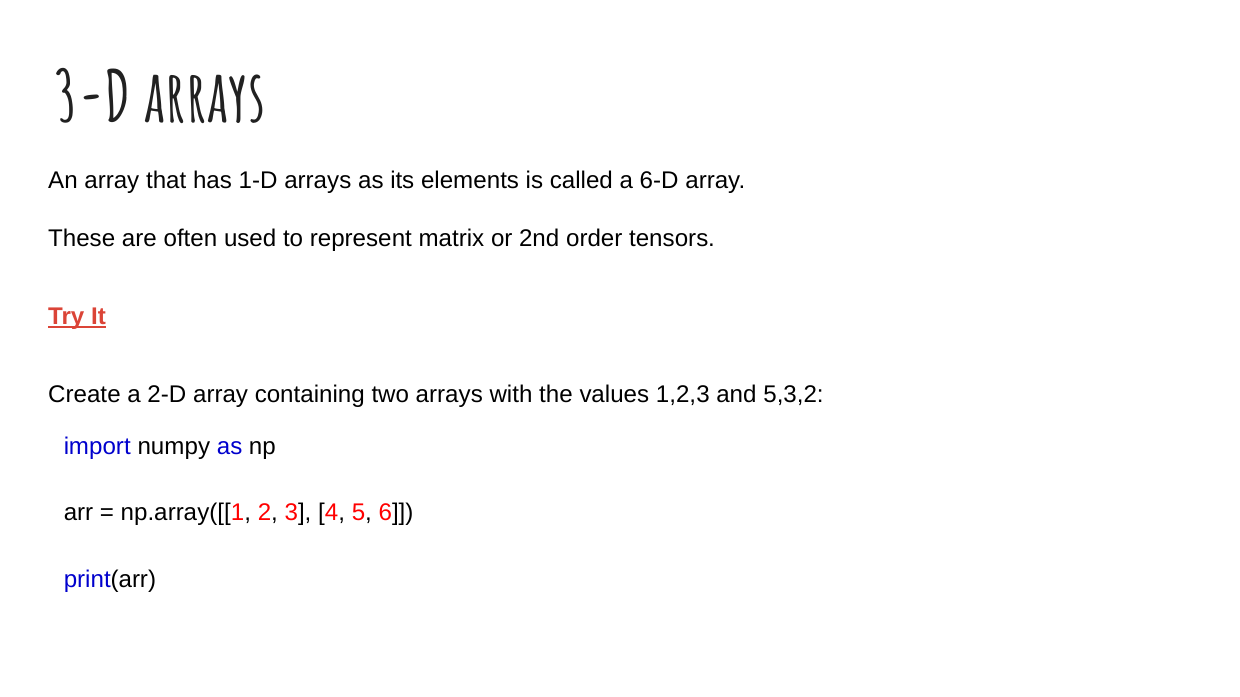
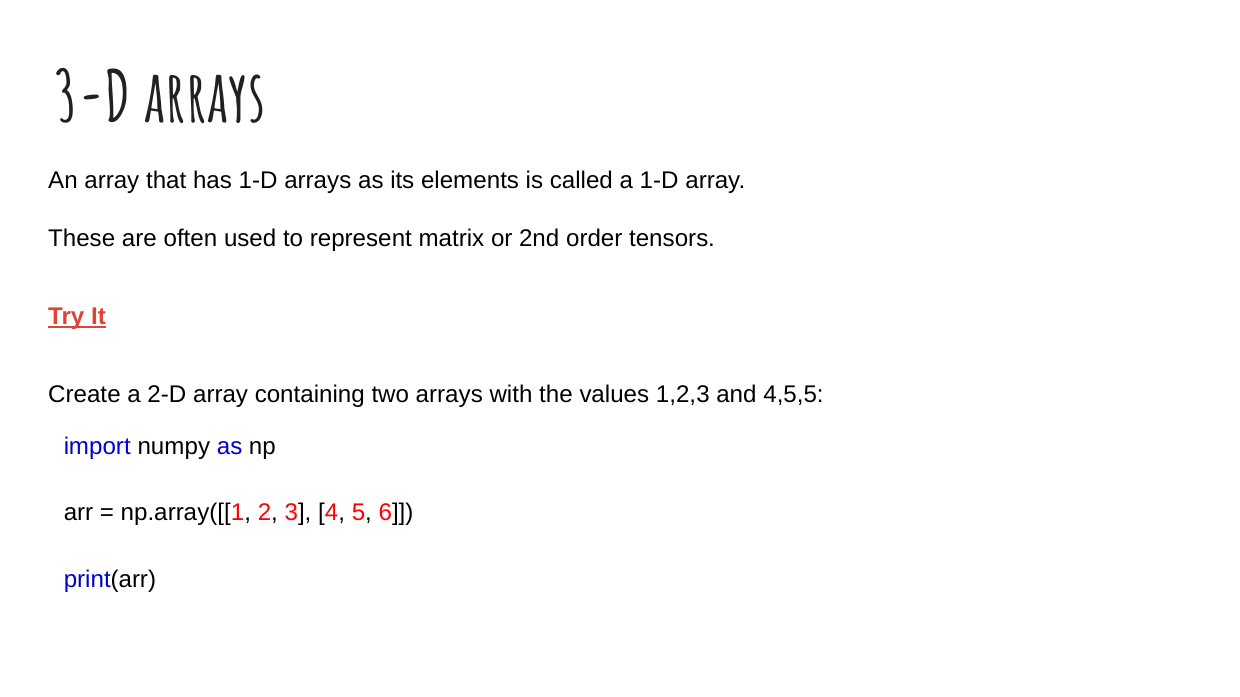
a 6-D: 6-D -> 1-D
5,3,2: 5,3,2 -> 4,5,5
